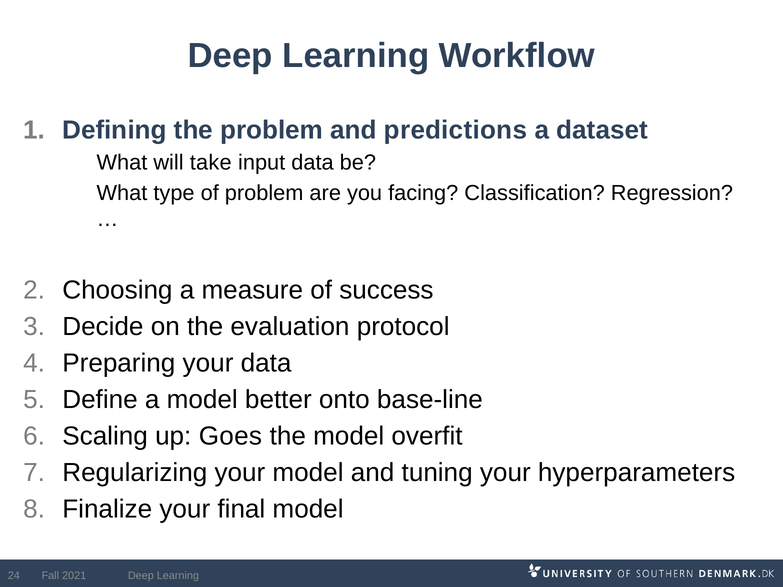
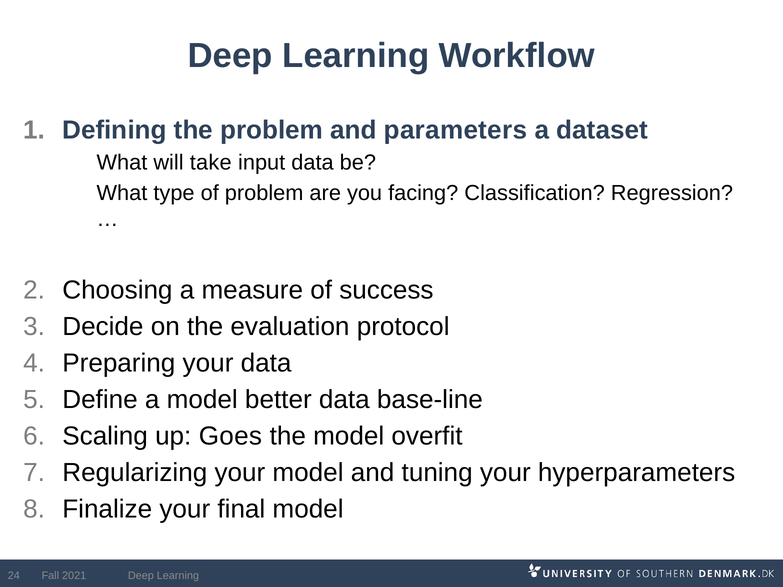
predictions: predictions -> parameters
better onto: onto -> data
